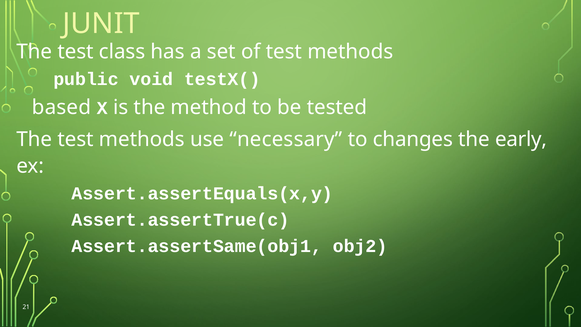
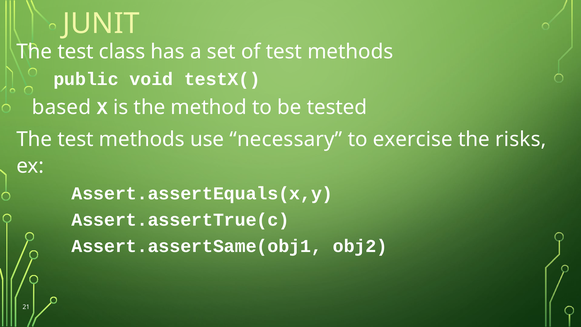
changes: changes -> exercise
early: early -> risks
